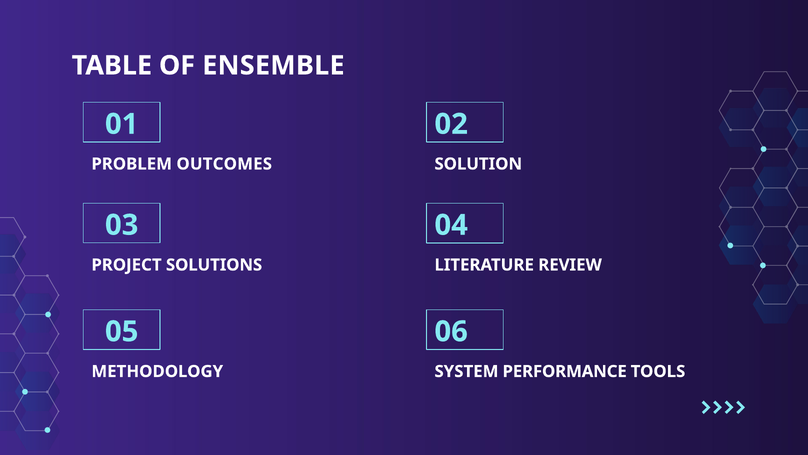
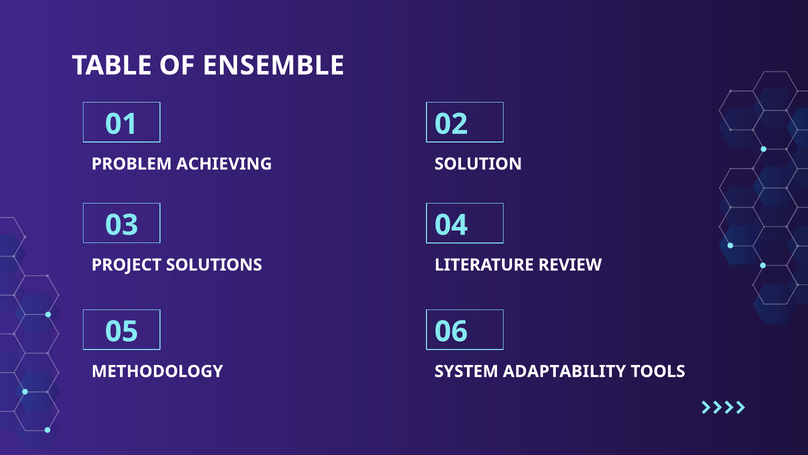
OUTCOMES: OUTCOMES -> ACHIEVING
PERFORMANCE: PERFORMANCE -> ADAPTABILITY
